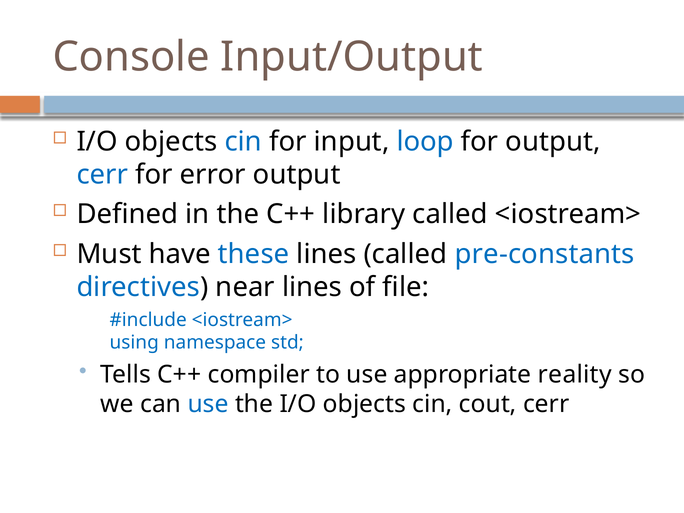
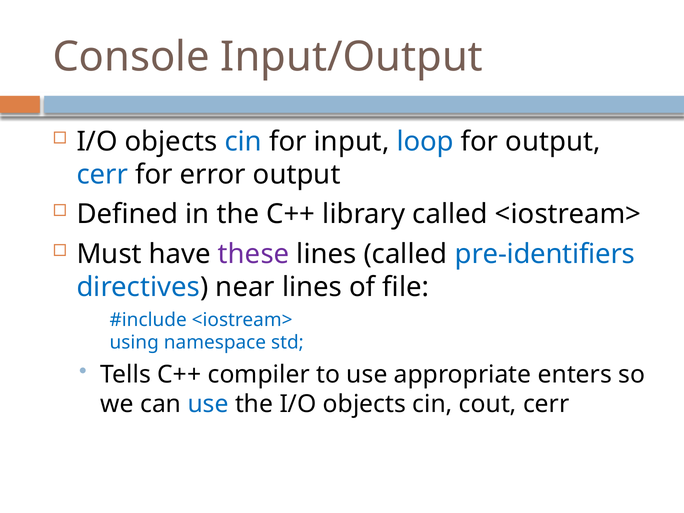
these colour: blue -> purple
pre-constants: pre-constants -> pre-identifiers
reality: reality -> enters
